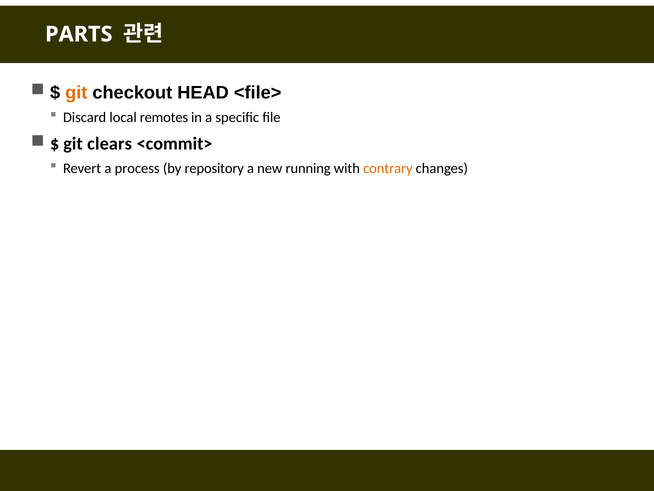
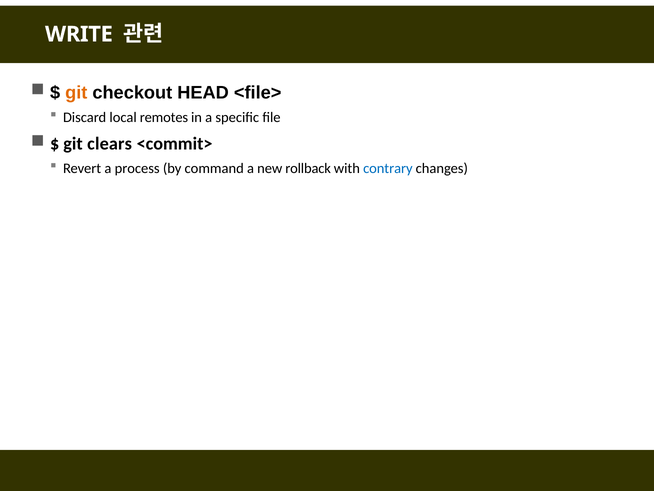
PARTS: PARTS -> WRITE
repository: repository -> command
running: running -> rollback
contrary colour: orange -> blue
